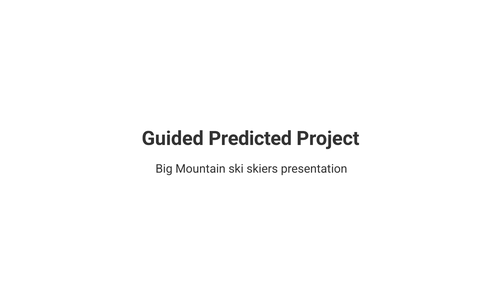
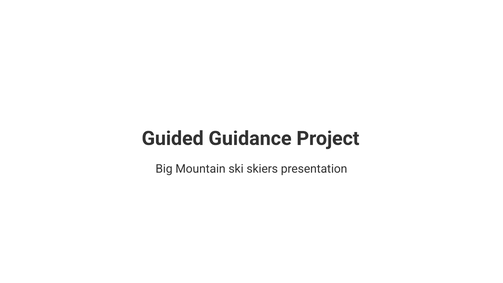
Predicted: Predicted -> Guidance
